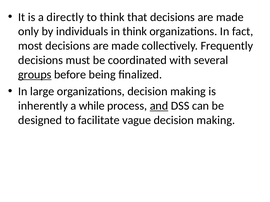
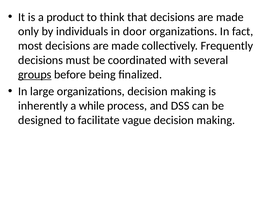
directly: directly -> product
in think: think -> door
and underline: present -> none
